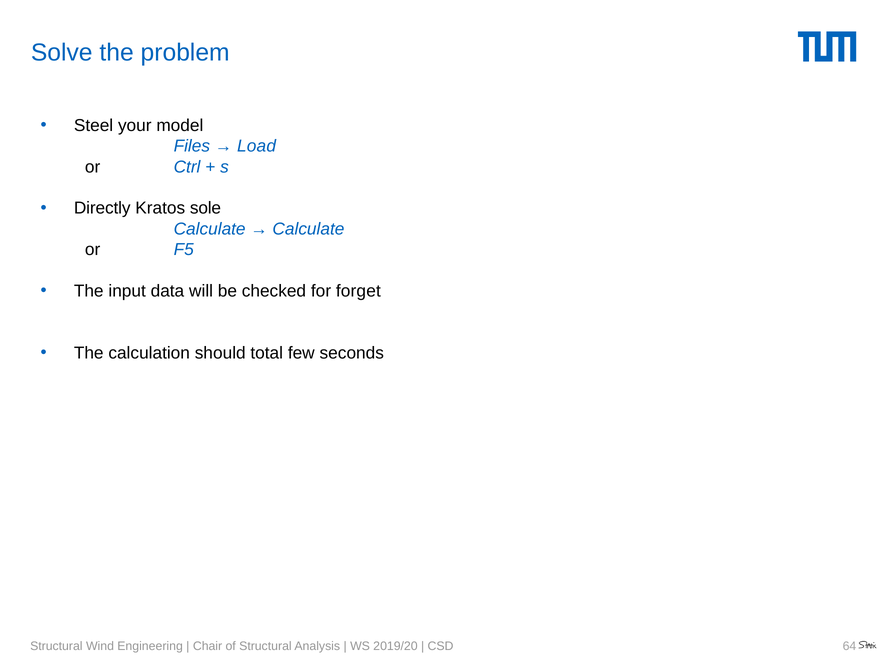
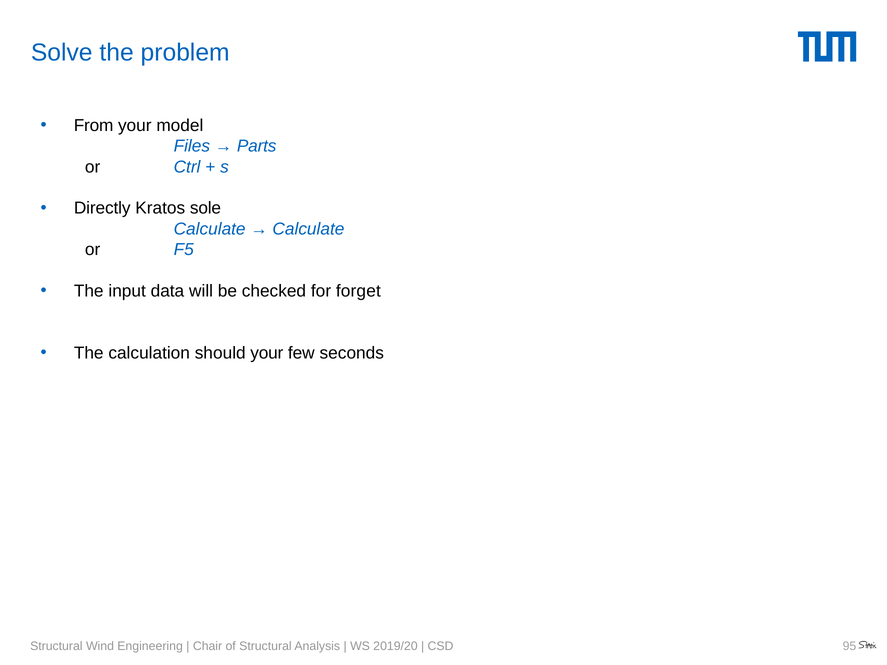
Steel: Steel -> From
Load: Load -> Parts
should total: total -> your
64: 64 -> 95
